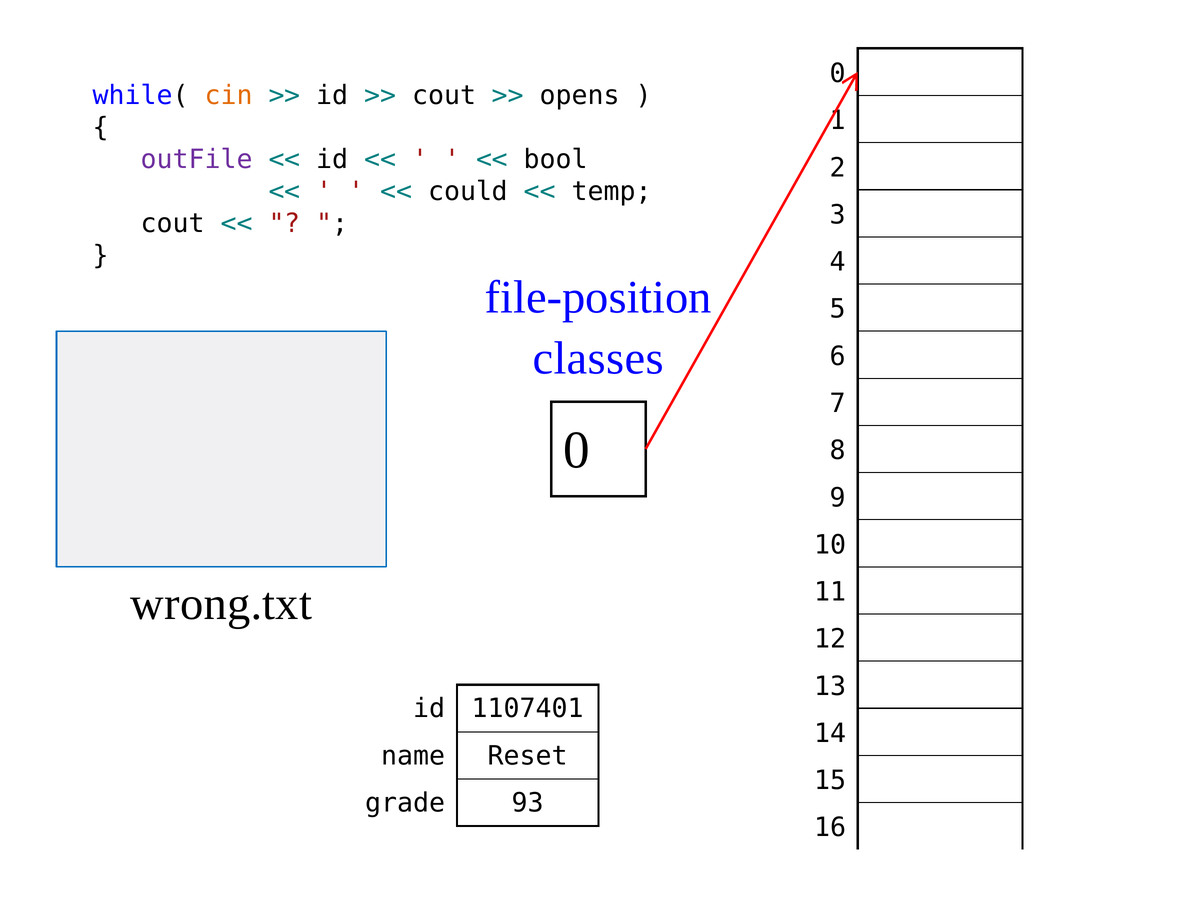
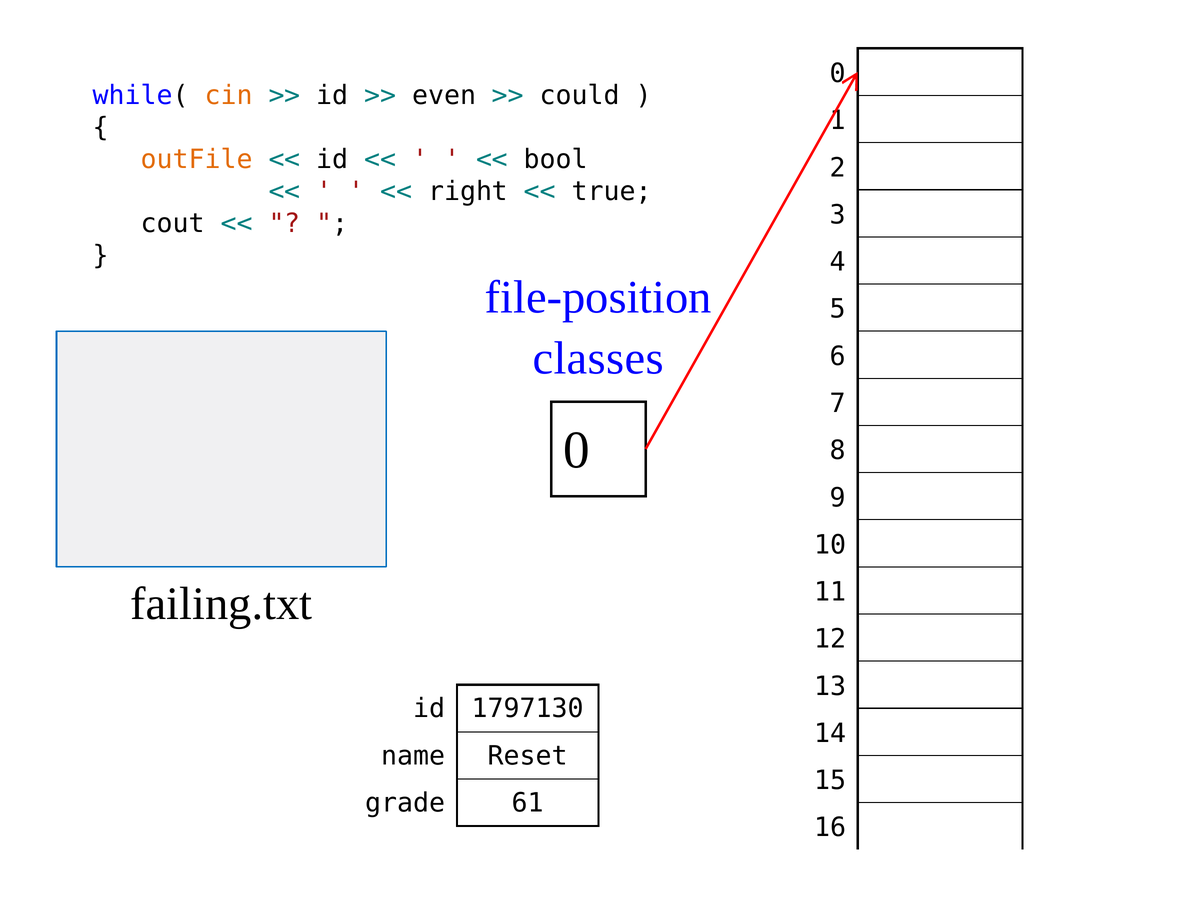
cout at (444, 96): cout -> even
opens: opens -> could
outFile colour: purple -> orange
could: could -> right
temp: temp -> true
wrong.txt: wrong.txt -> failing.txt
1107401: 1107401 -> 1797130
93: 93 -> 61
